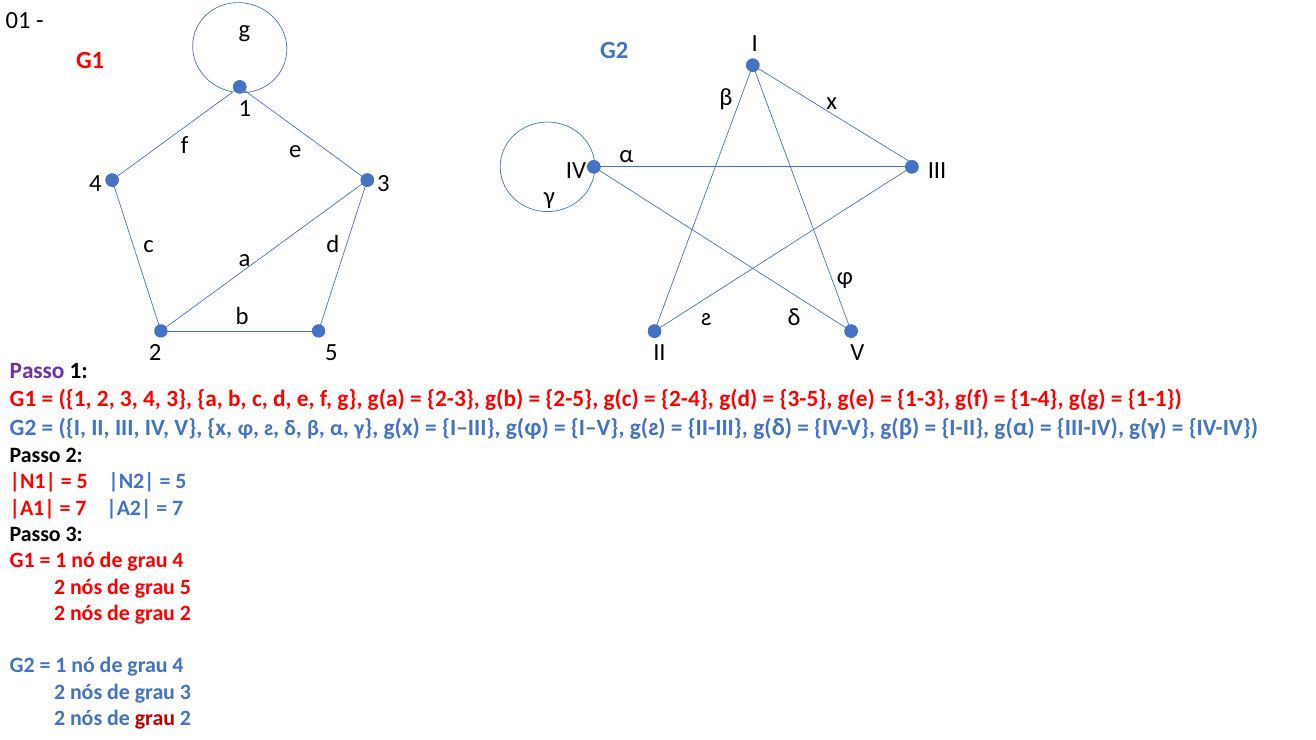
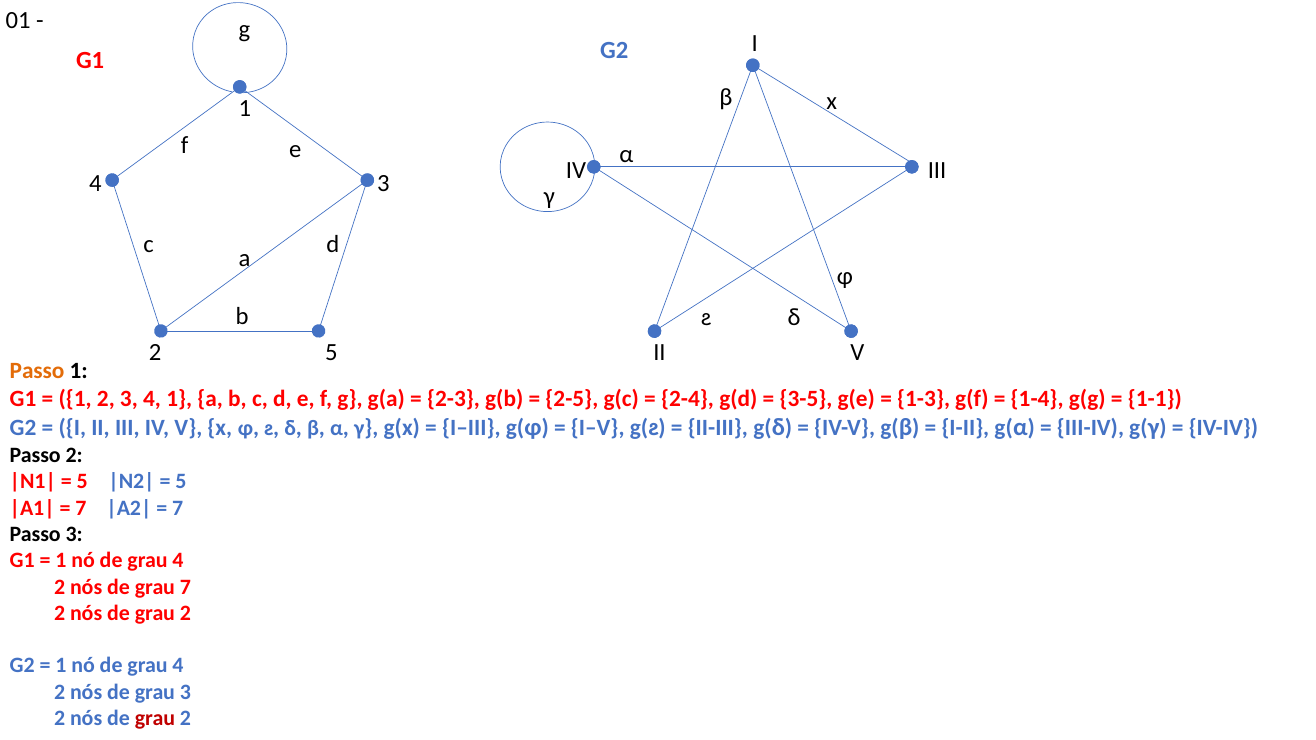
Passo at (37, 371) colour: purple -> orange
4 3: 3 -> 1
grau 5: 5 -> 7
